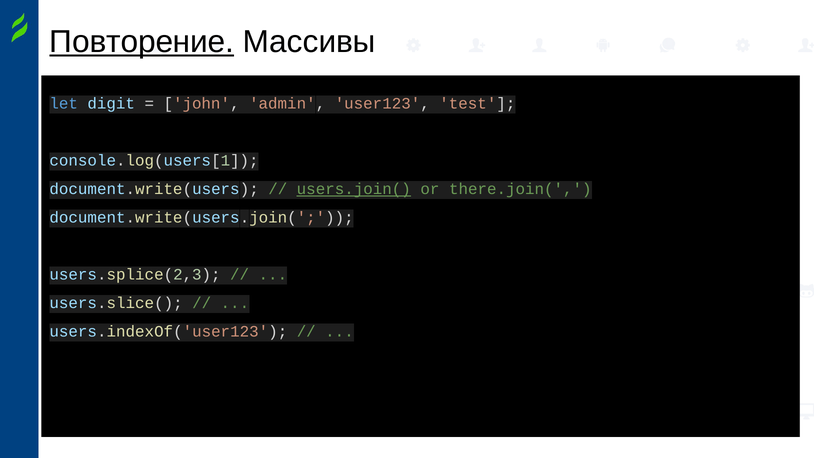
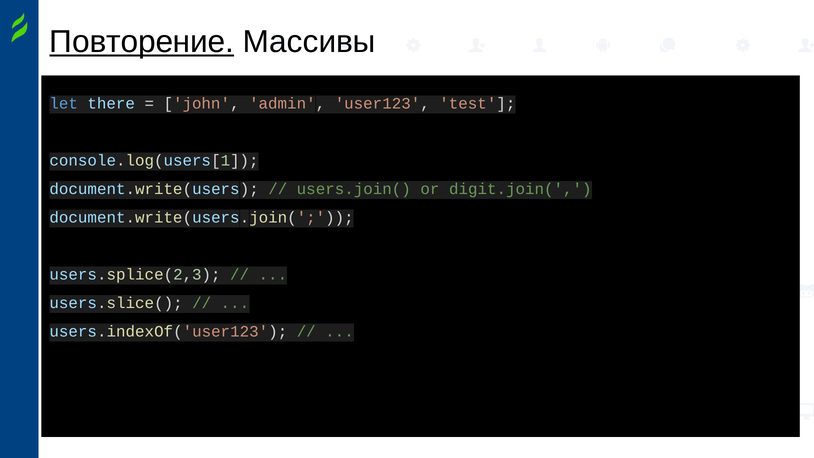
digit: digit -> there
users.join( underline: present -> none
there.join(: there.join( -> digit.join(
